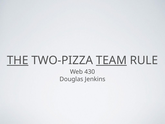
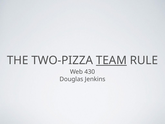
THE underline: present -> none
